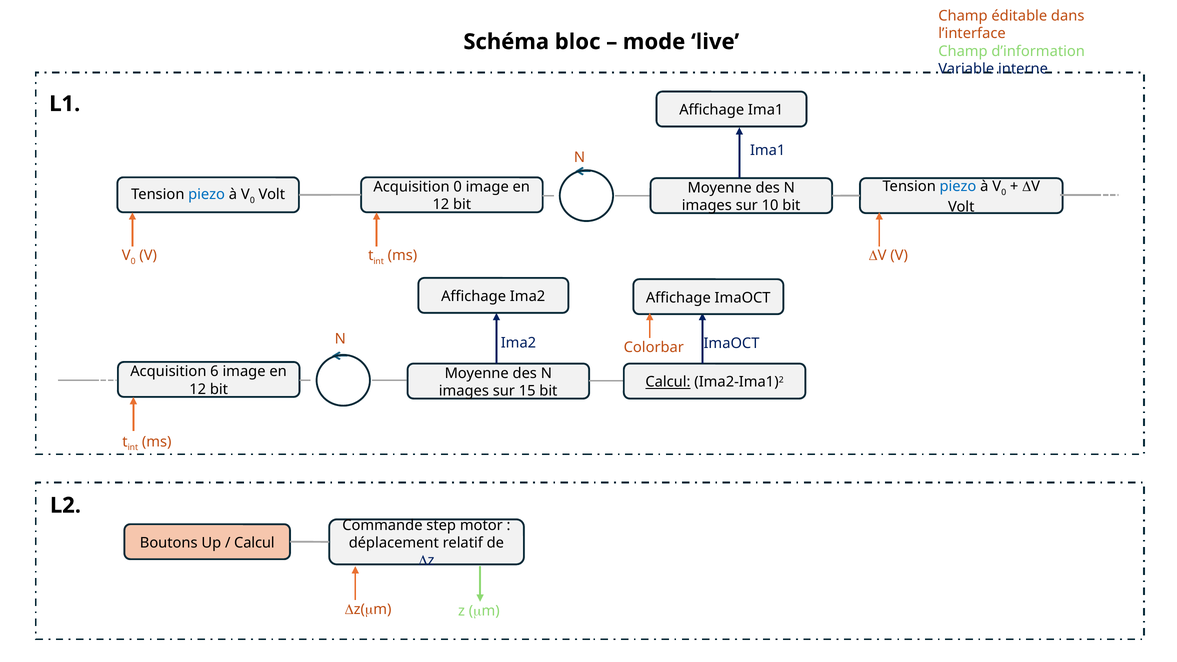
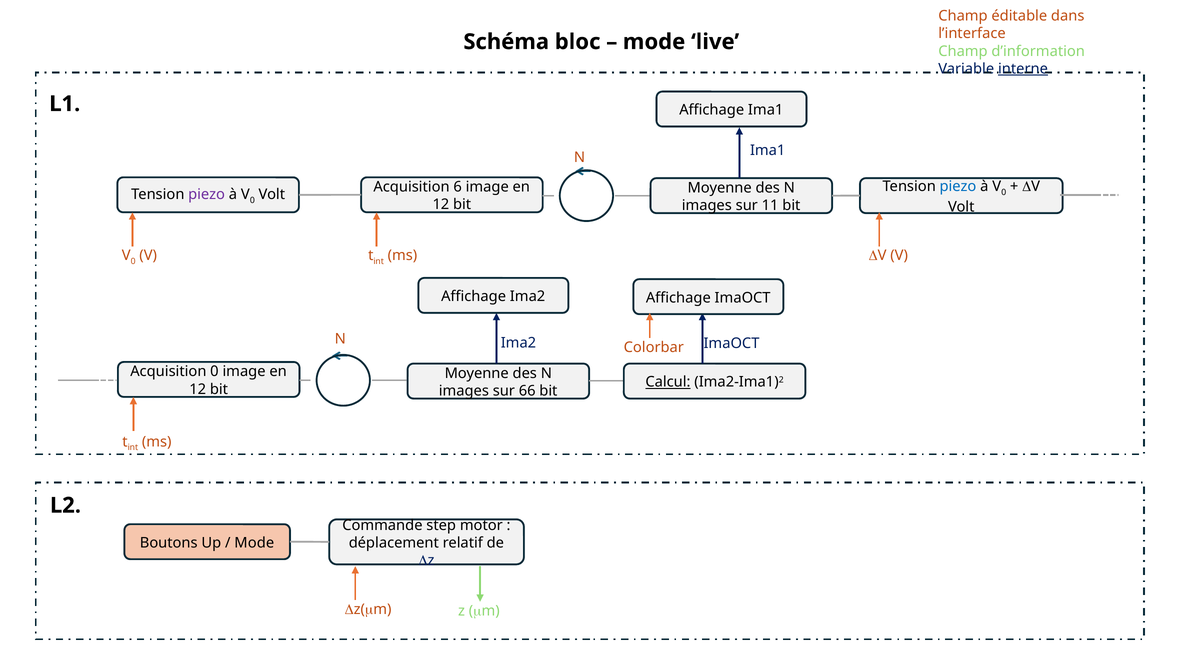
interne underline: none -> present
Acquisition 0: 0 -> 6
piezo at (207, 195) colour: blue -> purple
10: 10 -> 11
Acquisition 6: 6 -> 0
15: 15 -> 66
Calcul at (254, 543): Calcul -> Mode
